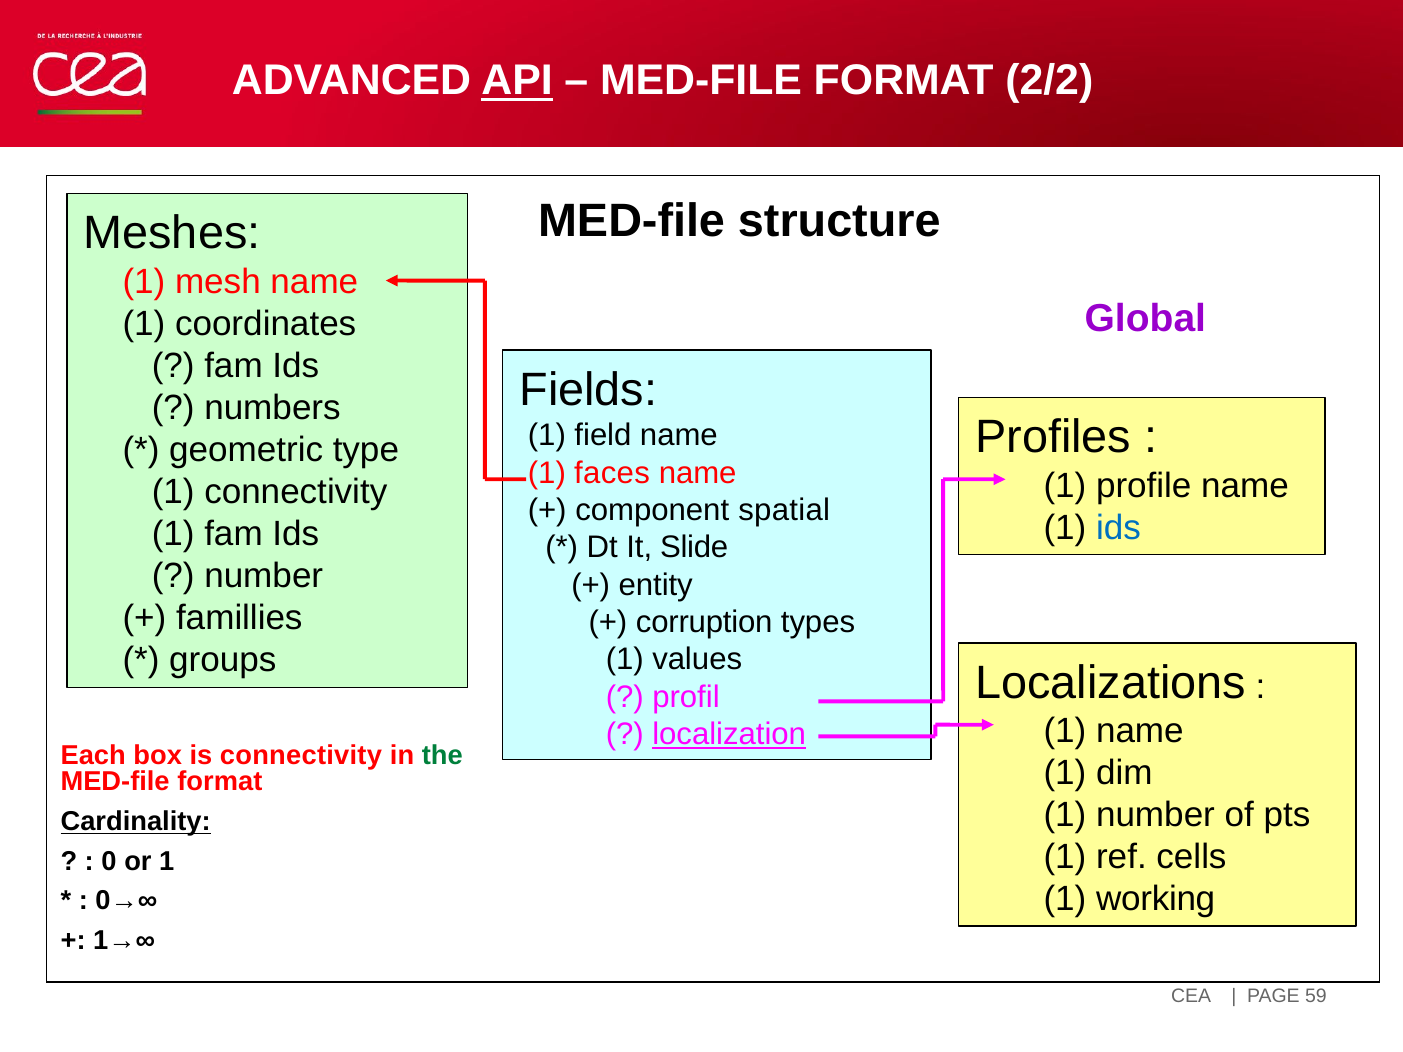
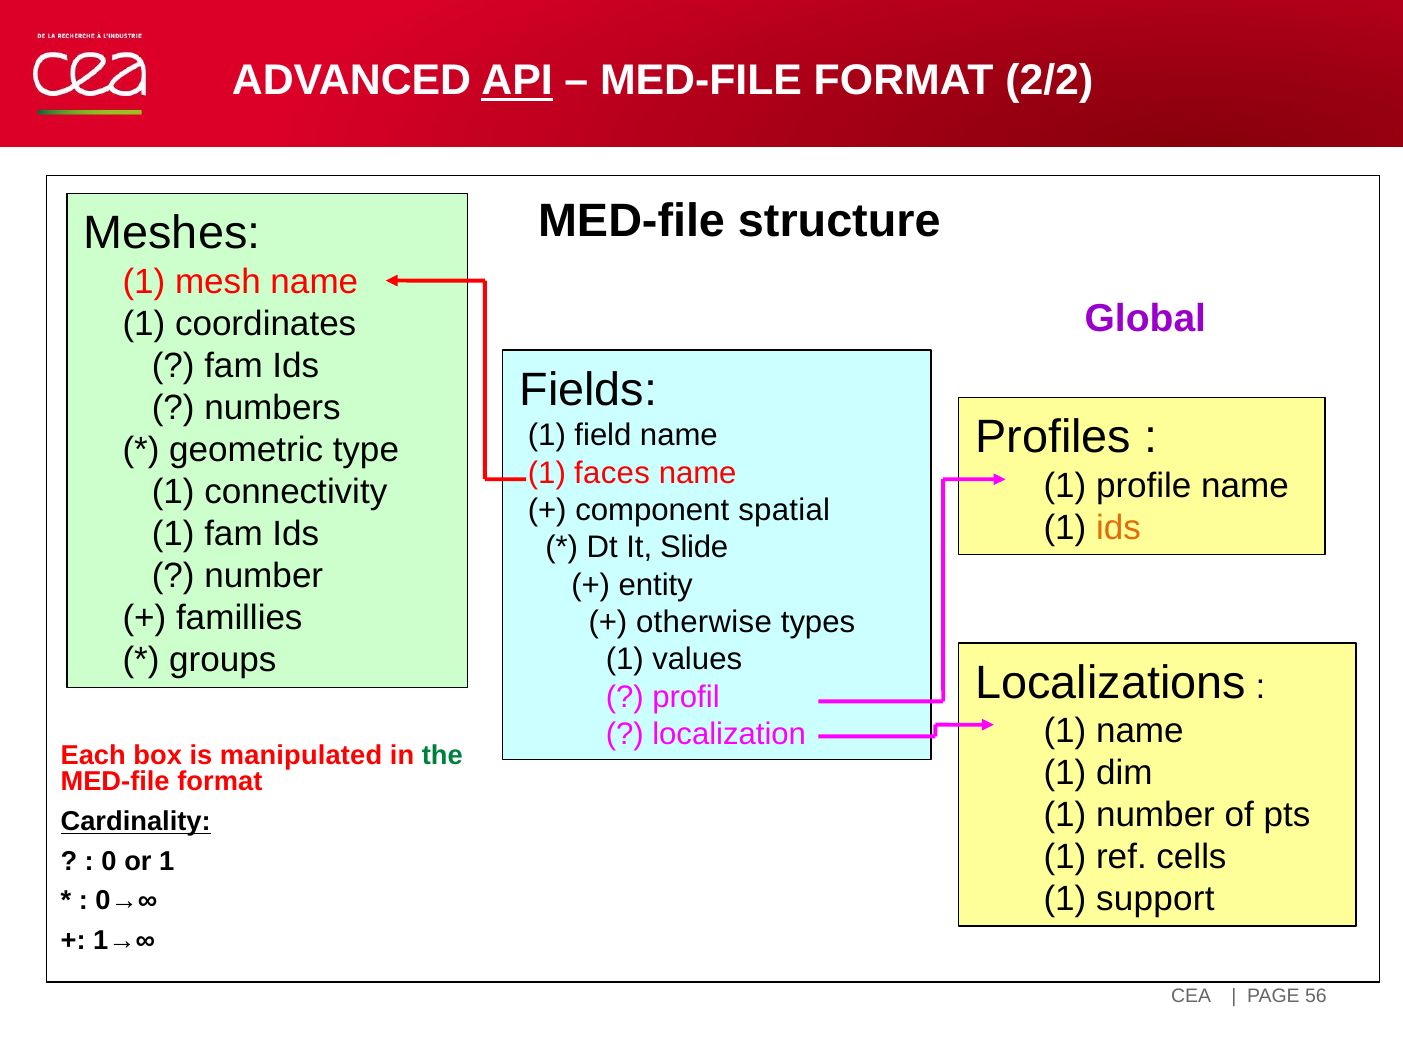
ids at (1118, 528) colour: blue -> orange
corruption: corruption -> otherwise
localization underline: present -> none
is connectivity: connectivity -> manipulated
working: working -> support
59: 59 -> 56
